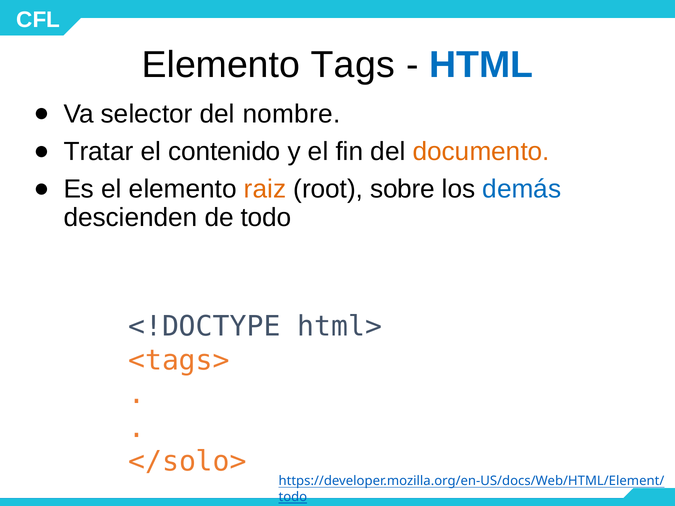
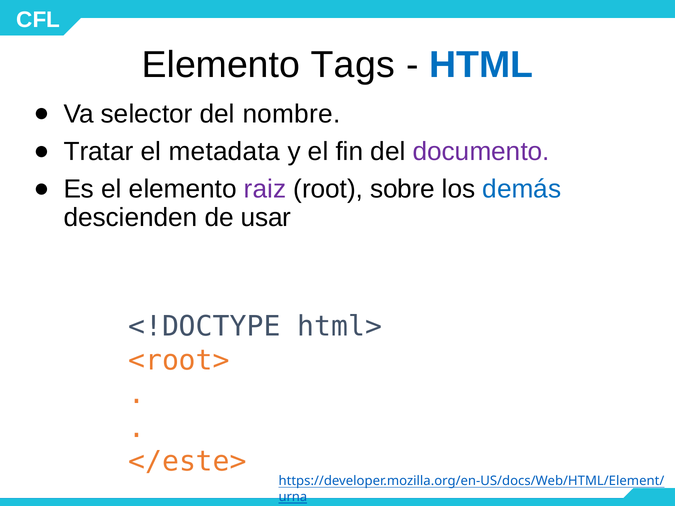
contenido: contenido -> metadata
documento colour: orange -> purple
raiz colour: orange -> purple
de todo: todo -> usar
<tags>: <tags> -> <root>
</solo>: </solo> -> </este>
todo at (293, 497): todo -> urna
